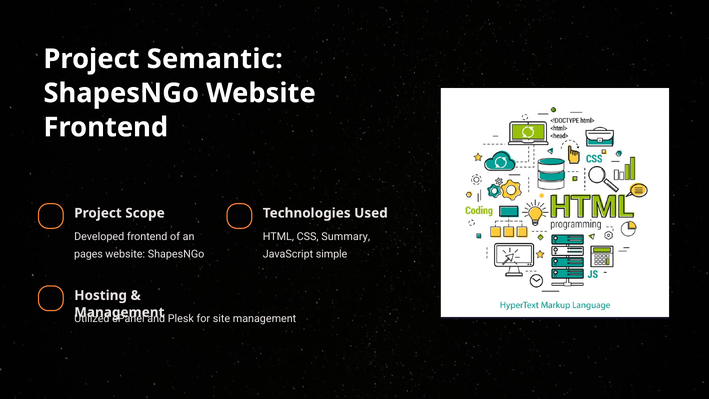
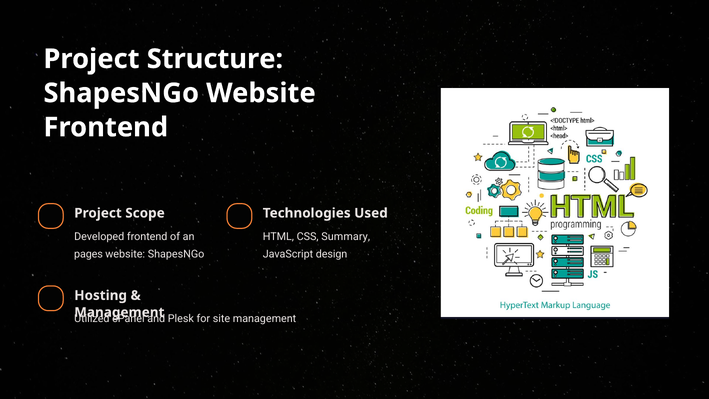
Semantic: Semantic -> Structure
simple: simple -> design
